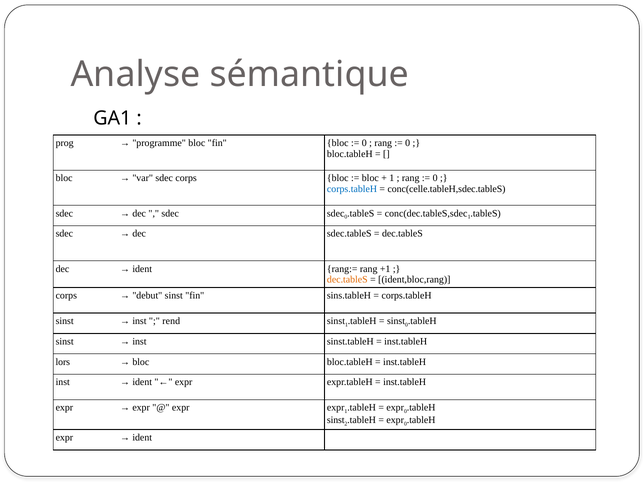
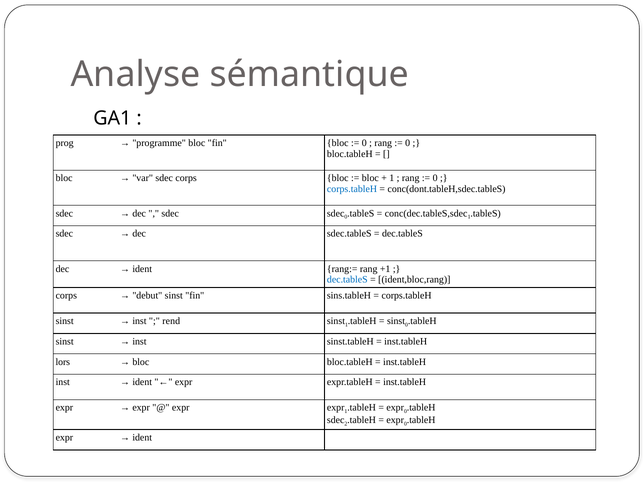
conc(celle.tableH,sdec.tableS: conc(celle.tableH,sdec.tableS -> conc(dont.tableH,sdec.tableS
dec.tableS at (347, 280) colour: orange -> blue
sinst at (336, 420): sinst -> sdec
